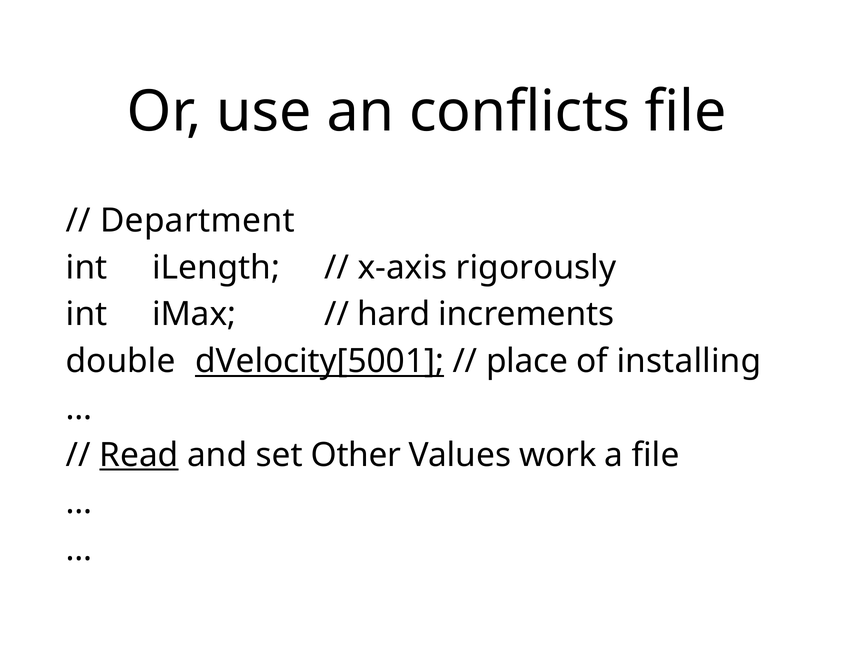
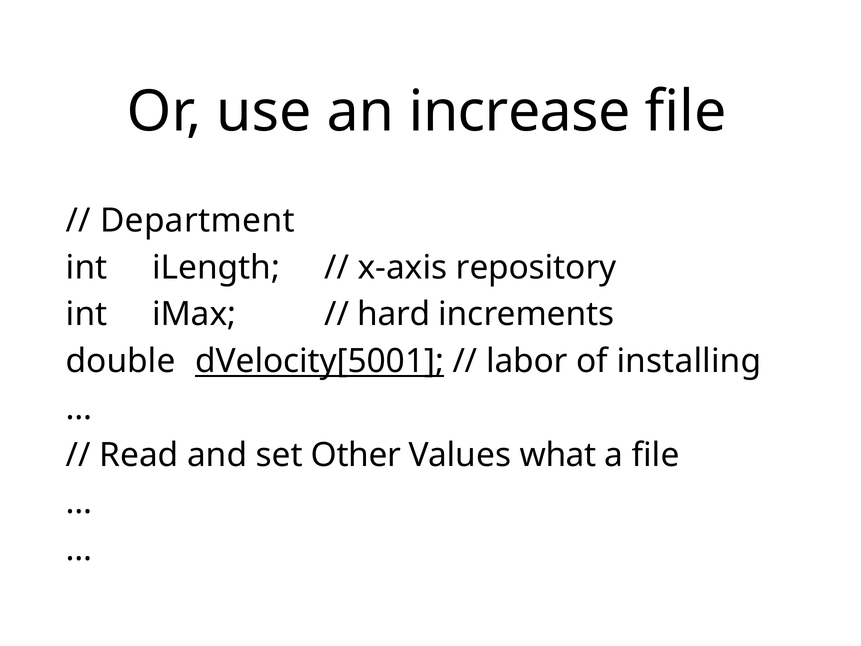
conflicts: conflicts -> increase
rigorously: rigorously -> repository
place: place -> labor
Read underline: present -> none
work: work -> what
